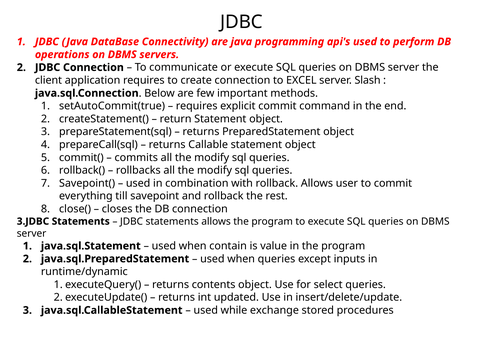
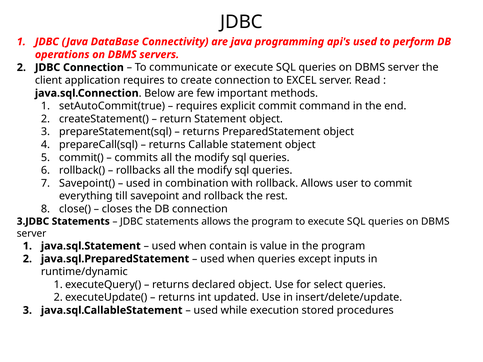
Slash: Slash -> Read
contents: contents -> declared
exchange: exchange -> execution
